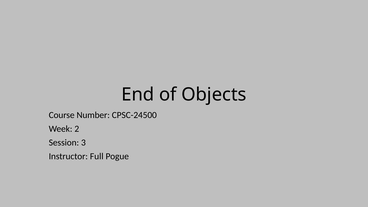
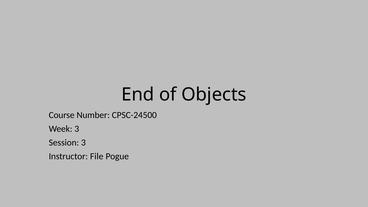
Week 2: 2 -> 3
Full: Full -> File
